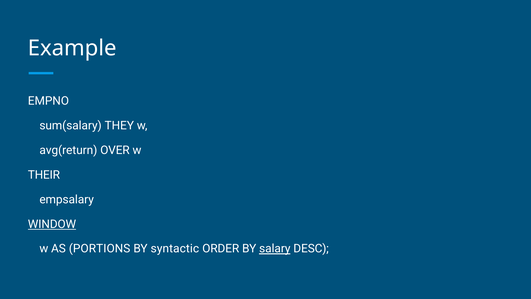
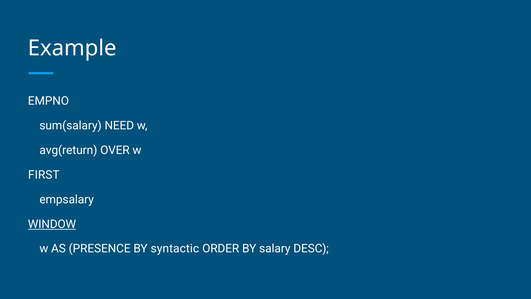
THEY: THEY -> NEED
THEIR: THEIR -> FIRST
PORTIONS: PORTIONS -> PRESENCE
salary underline: present -> none
